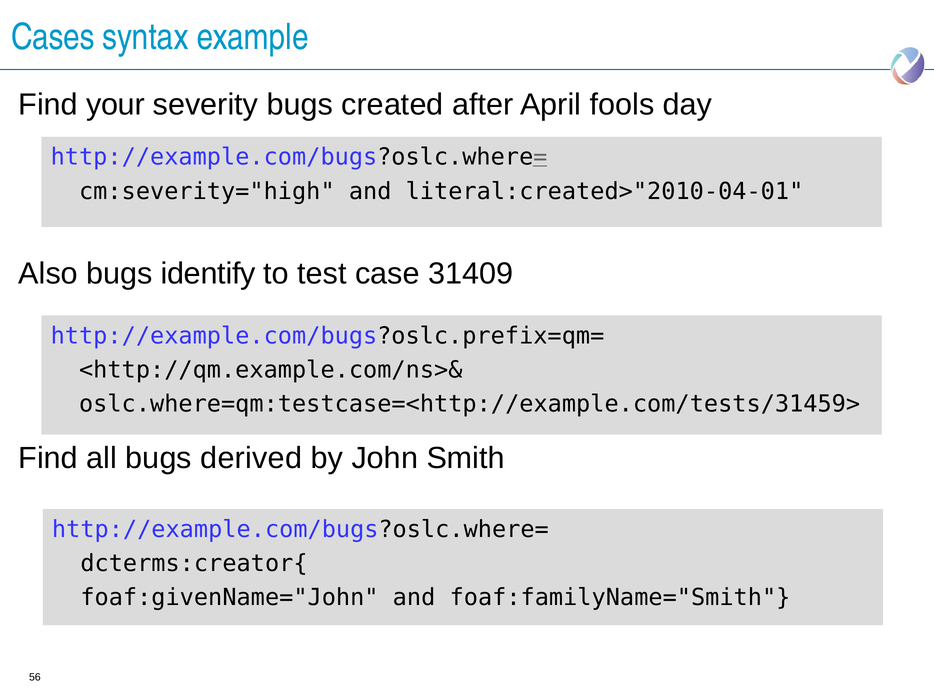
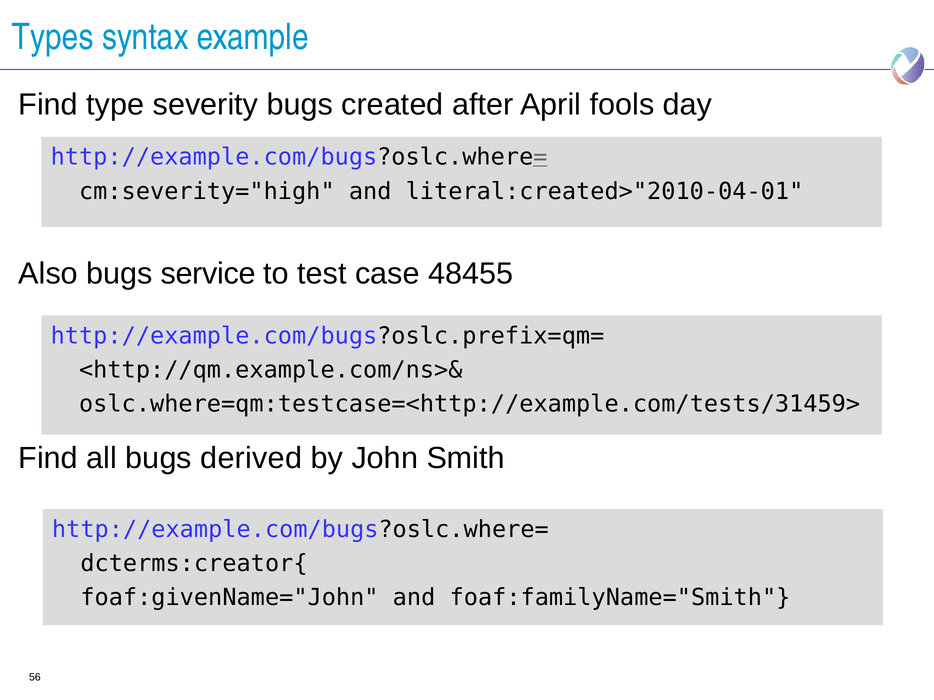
Cases: Cases -> Types
your: your -> type
identify: identify -> service
31409: 31409 -> 48455
